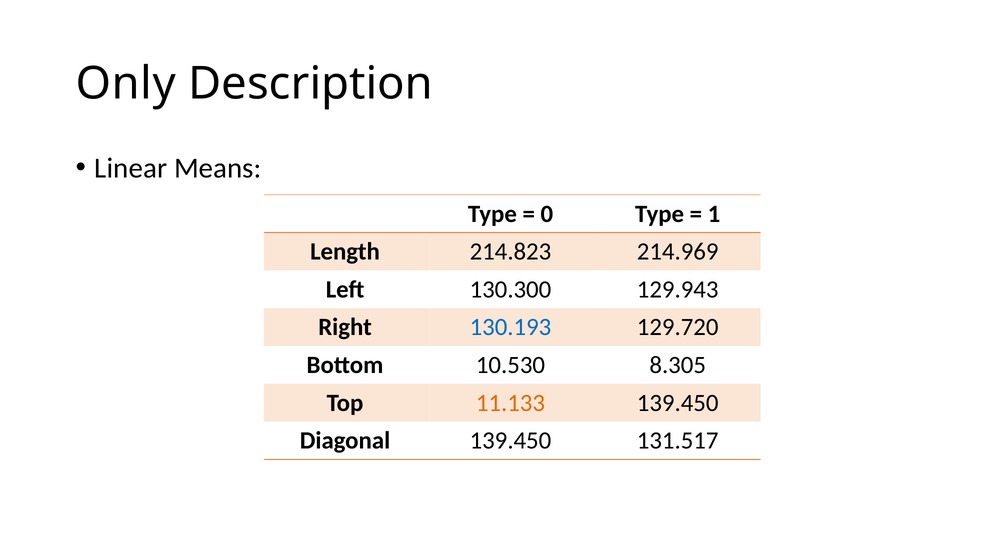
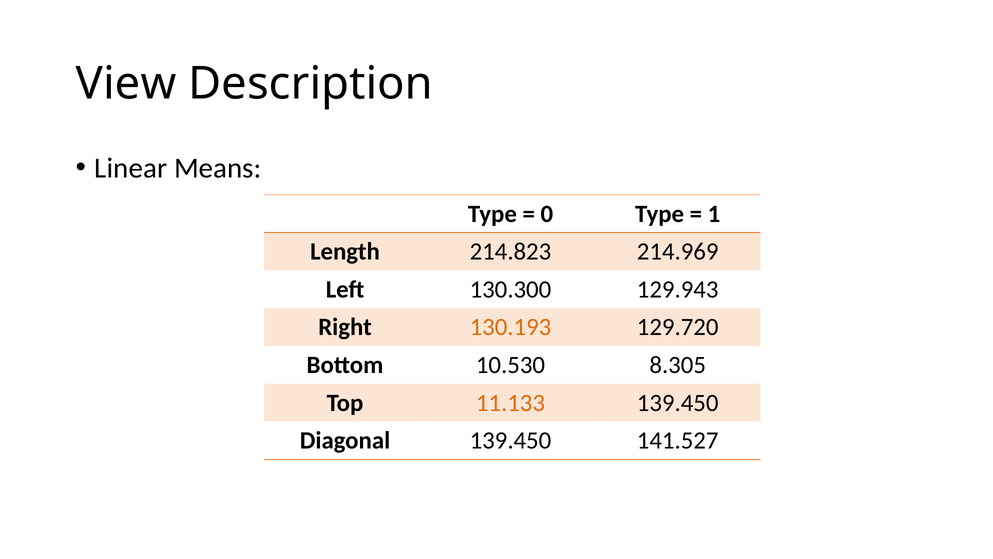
Only: Only -> View
130.193 colour: blue -> orange
131.517: 131.517 -> 141.527
